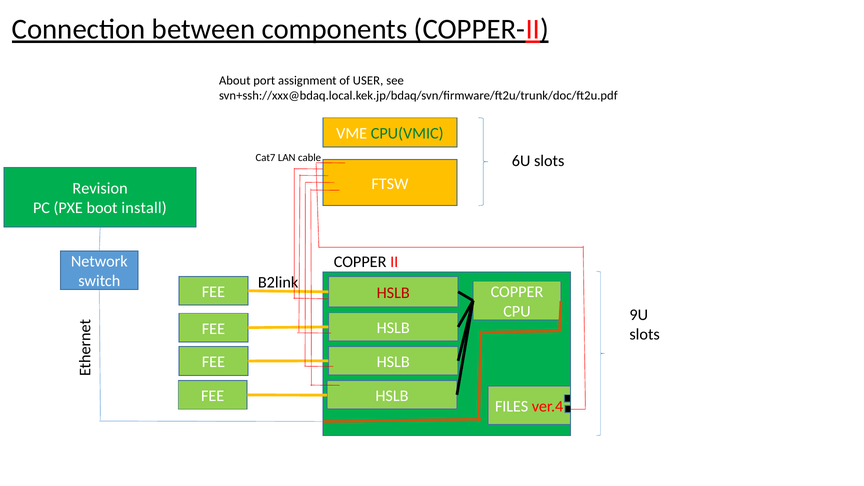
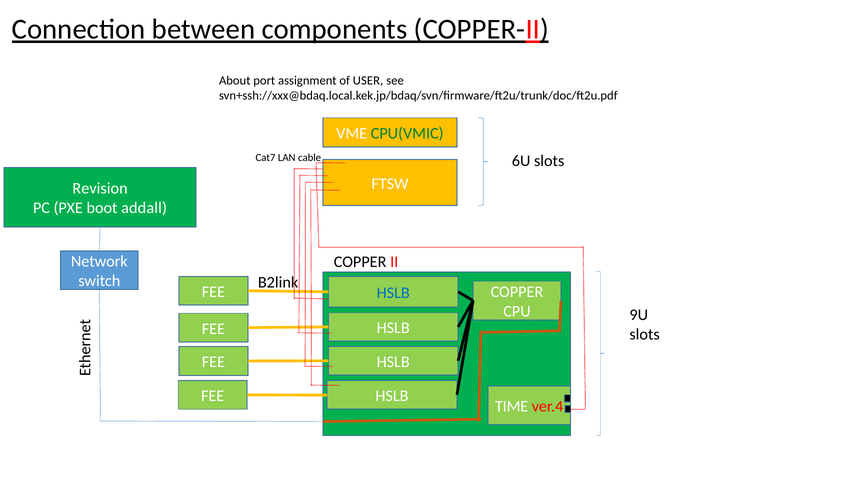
install: install -> addall
HSLB at (393, 293) colour: red -> blue
FILES: FILES -> TIME
